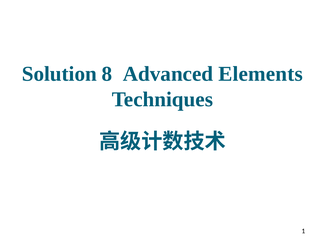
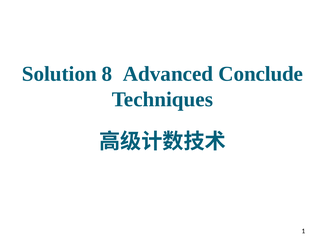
Elements: Elements -> Conclude
